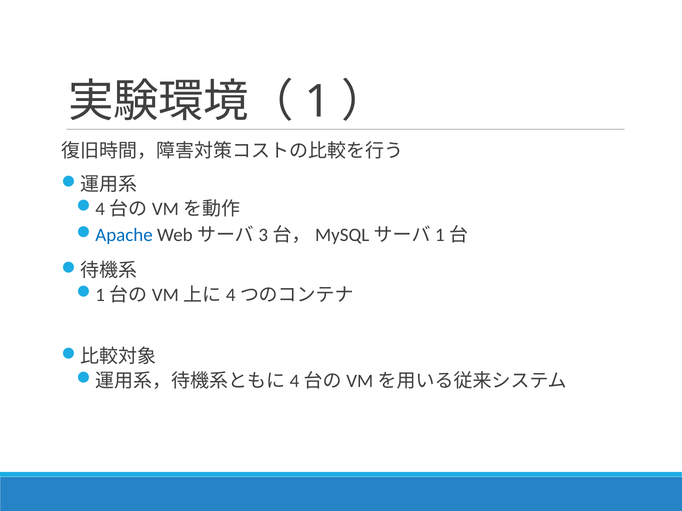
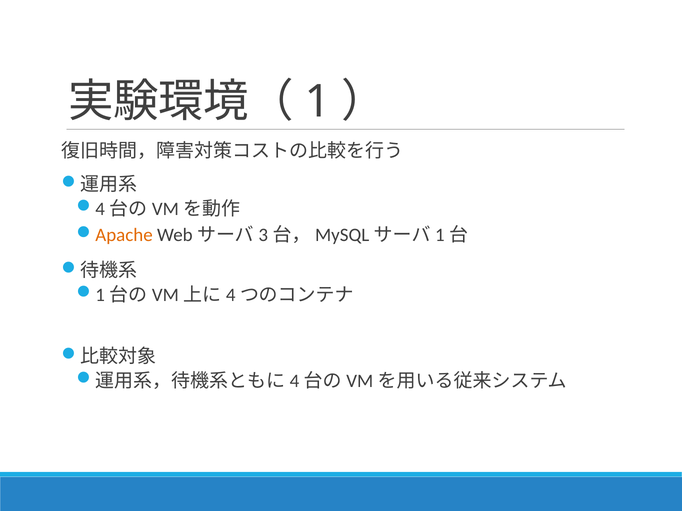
Apache colour: blue -> orange
